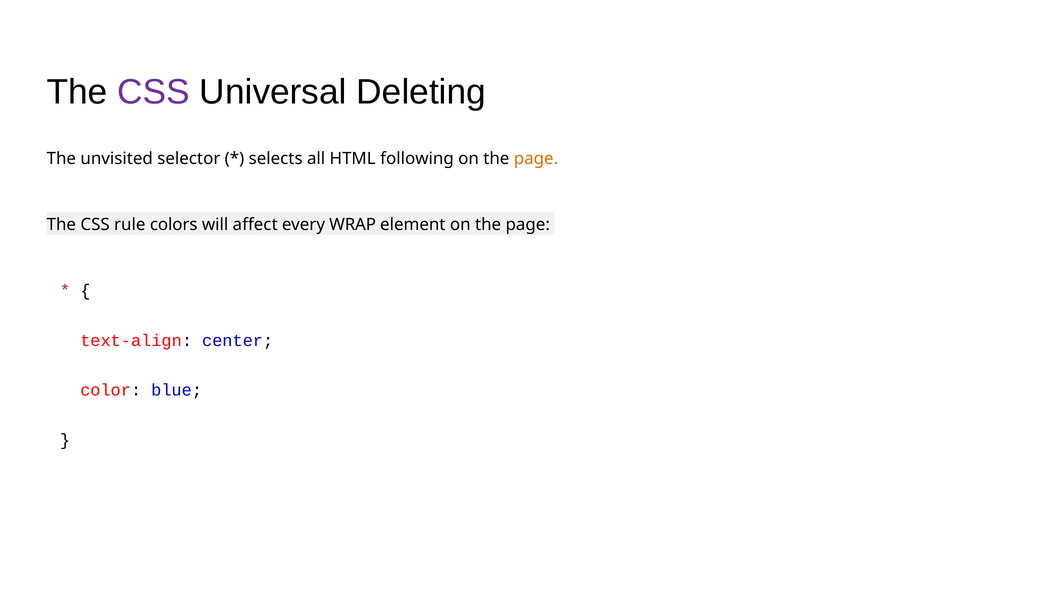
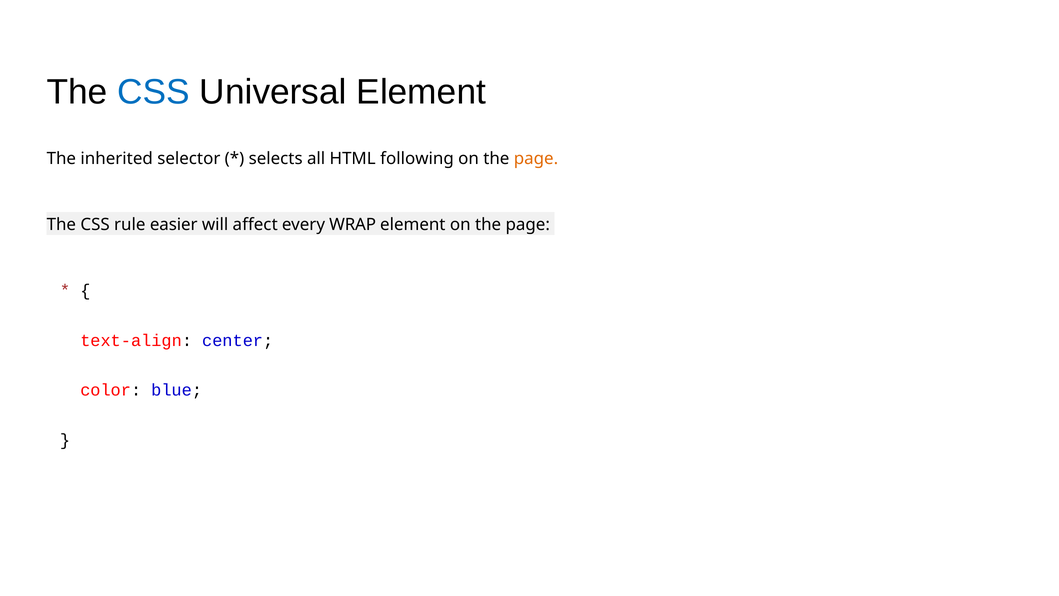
CSS at (154, 92) colour: purple -> blue
Universal Deleting: Deleting -> Element
unvisited: unvisited -> inherited
colors: colors -> easier
